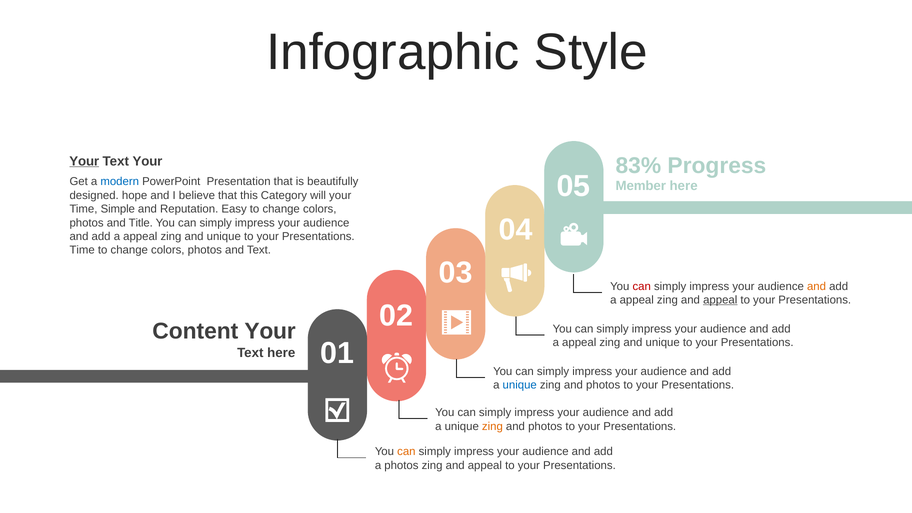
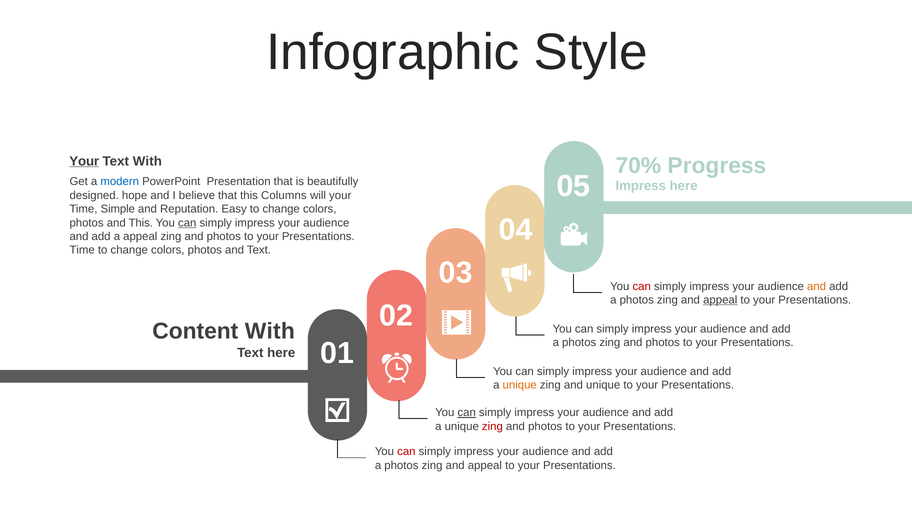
Your at (147, 161): Your -> With
83%: 83% -> 70%
Member at (641, 186): Member -> Impress
Category: Category -> Columns
and Title: Title -> This
can at (187, 223) underline: none -> present
unique at (224, 236): unique -> photos
appeal at (637, 300): appeal -> photos
Content Your: Your -> With
appeal at (579, 343): appeal -> photos
unique at (663, 343): unique -> photos
unique at (520, 385) colour: blue -> orange
photos at (603, 385): photos -> unique
can at (467, 413) underline: none -> present
zing at (492, 426) colour: orange -> red
can at (406, 452) colour: orange -> red
